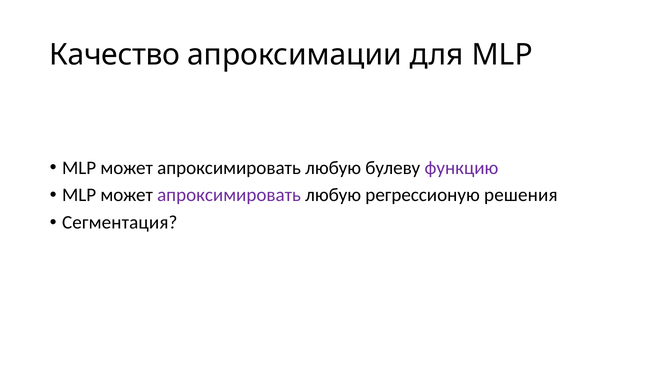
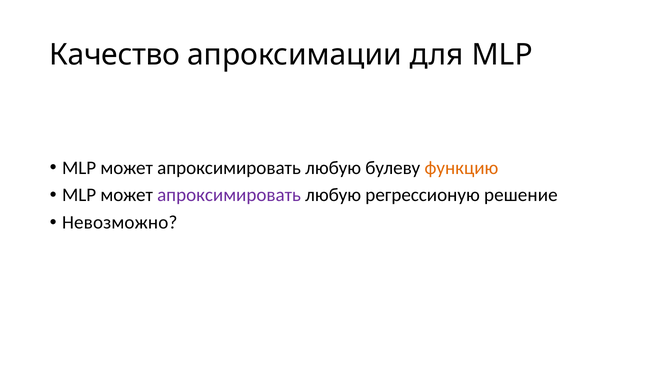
функцию colour: purple -> orange
решения: решения -> решение
Сегментация: Сегментация -> Невозможно
